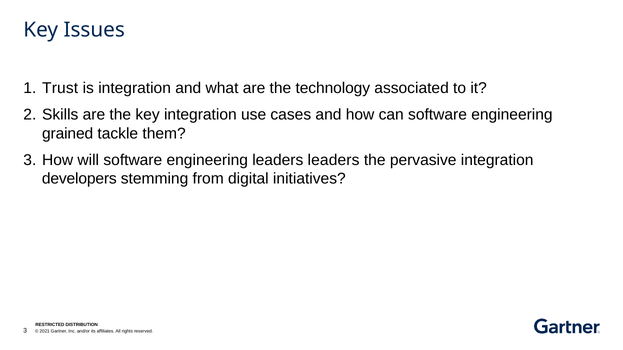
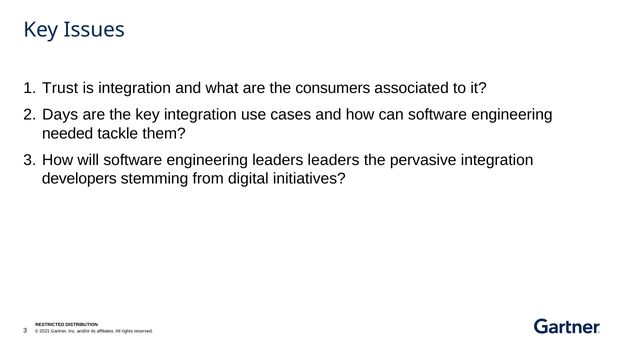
technology: technology -> consumers
Skills: Skills -> Days
grained: grained -> needed
